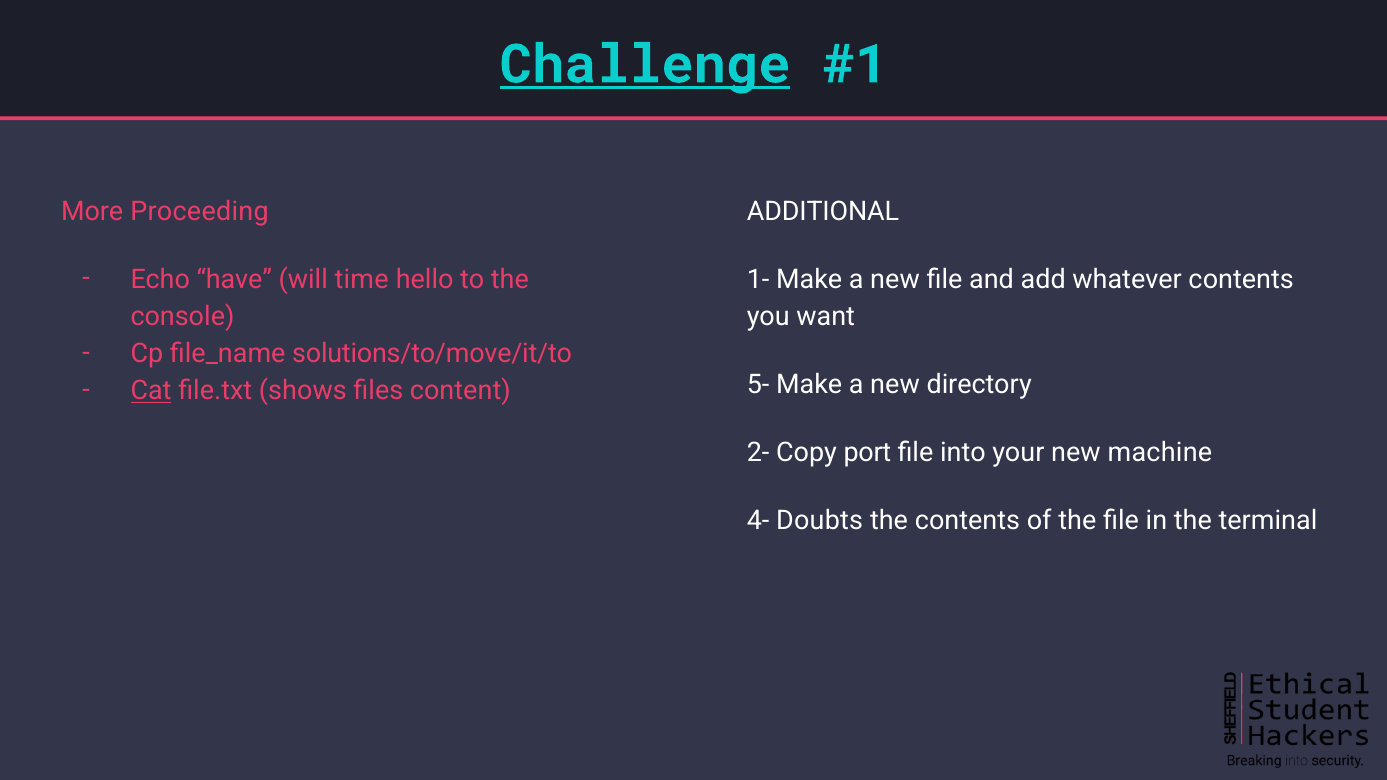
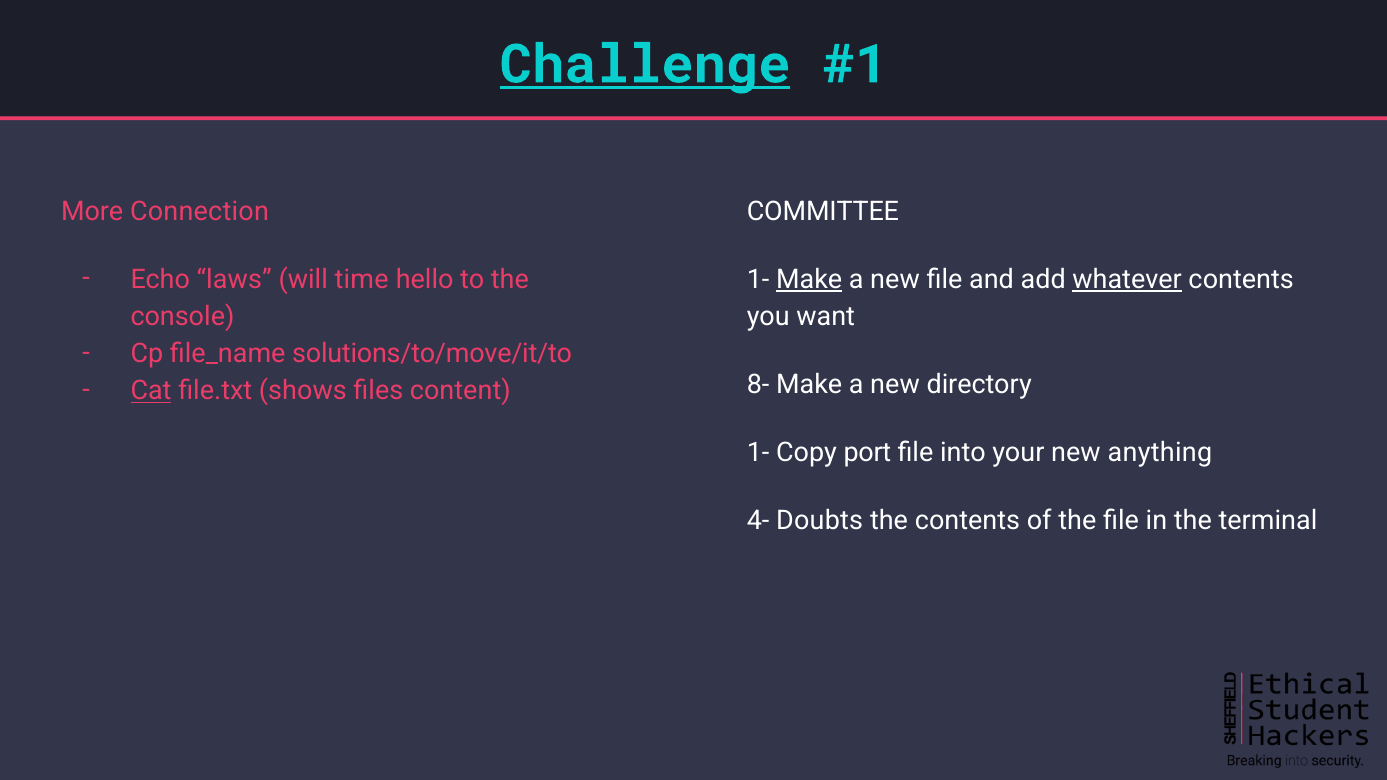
Proceeding: Proceeding -> Connection
ADDITIONAL: ADDITIONAL -> COMMITTEE
have: have -> laws
Make at (809, 280) underline: none -> present
whatever underline: none -> present
5-: 5- -> 8-
2- at (758, 453): 2- -> 1-
machine: machine -> anything
